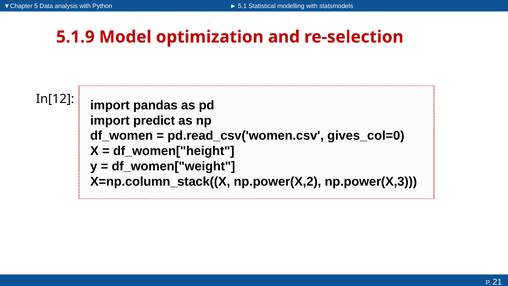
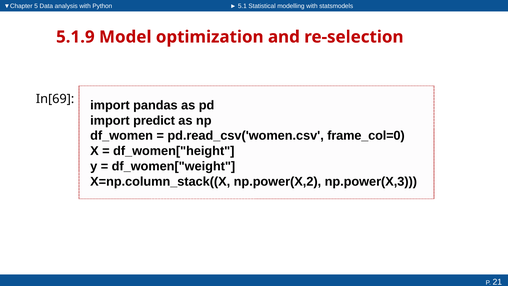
In[12: In[12 -> In[69
gives_col=0: gives_col=0 -> frame_col=0
